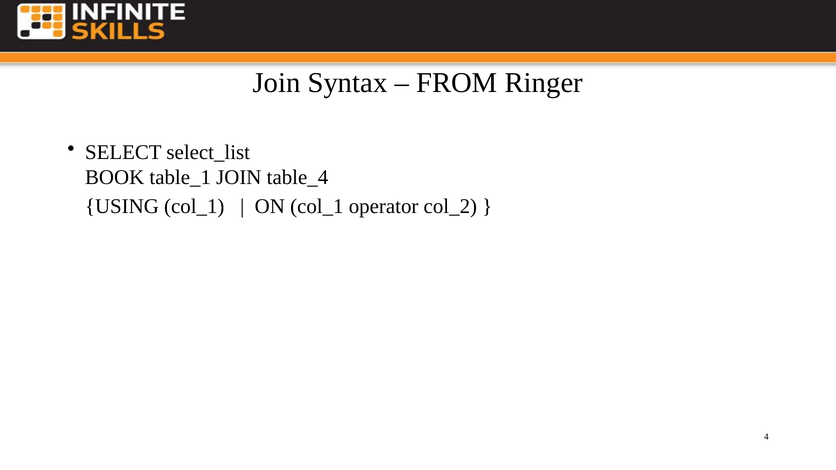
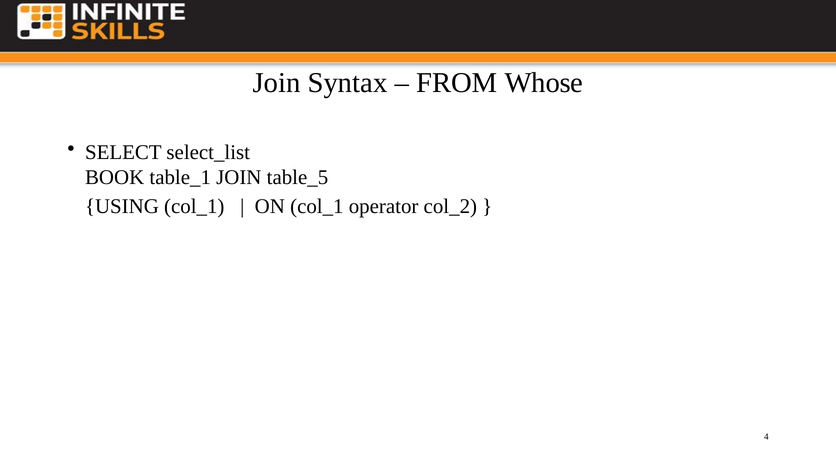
Ringer: Ringer -> Whose
table_4: table_4 -> table_5
